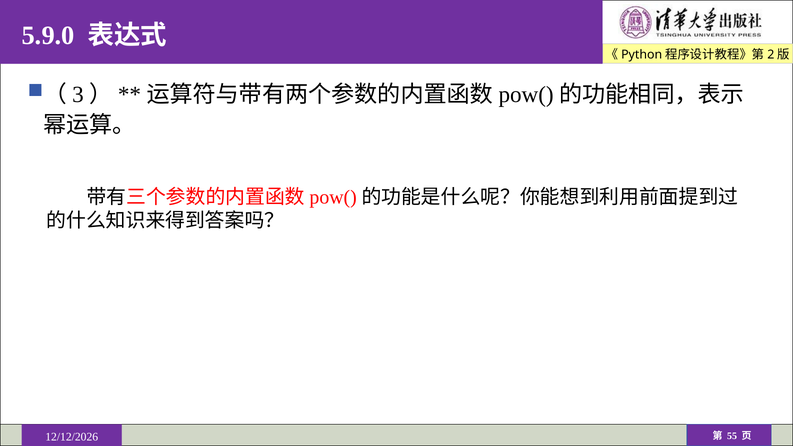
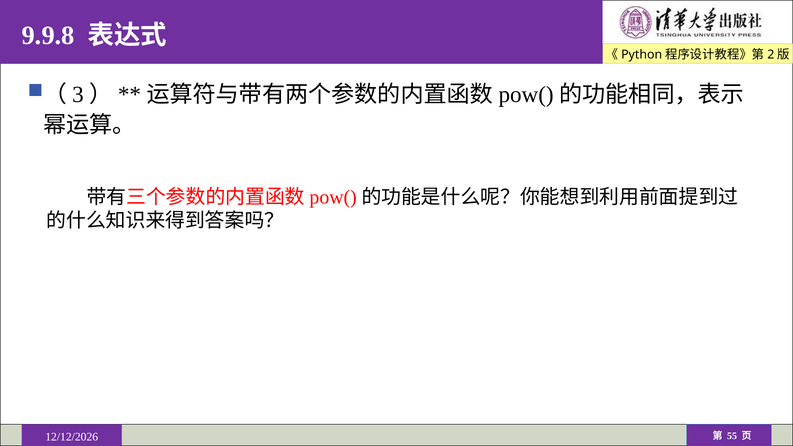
5.9.0: 5.9.0 -> 9.9.8
